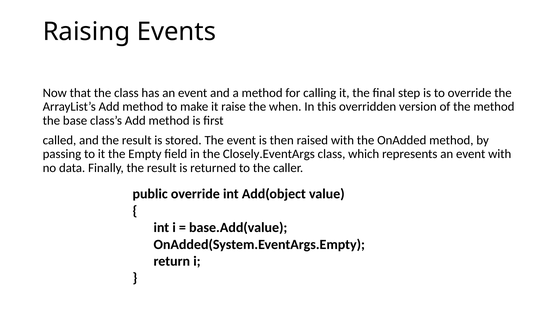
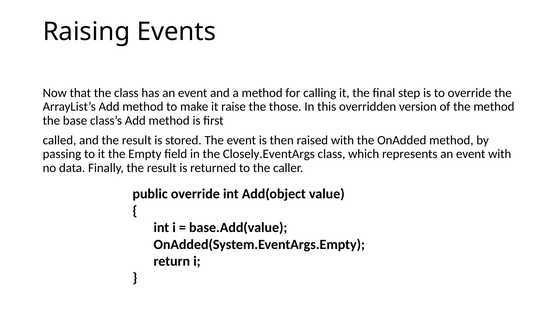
when: when -> those
